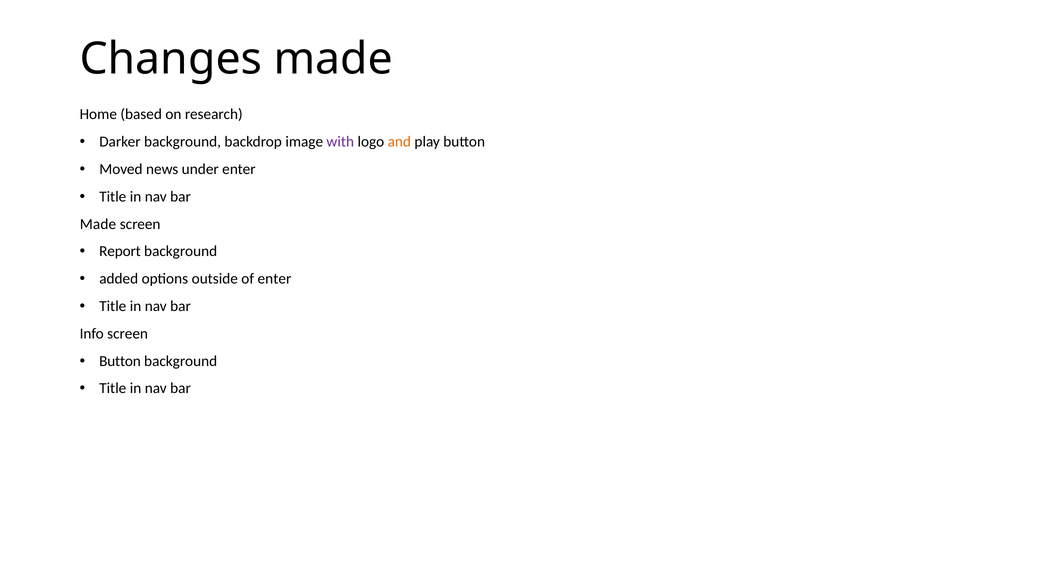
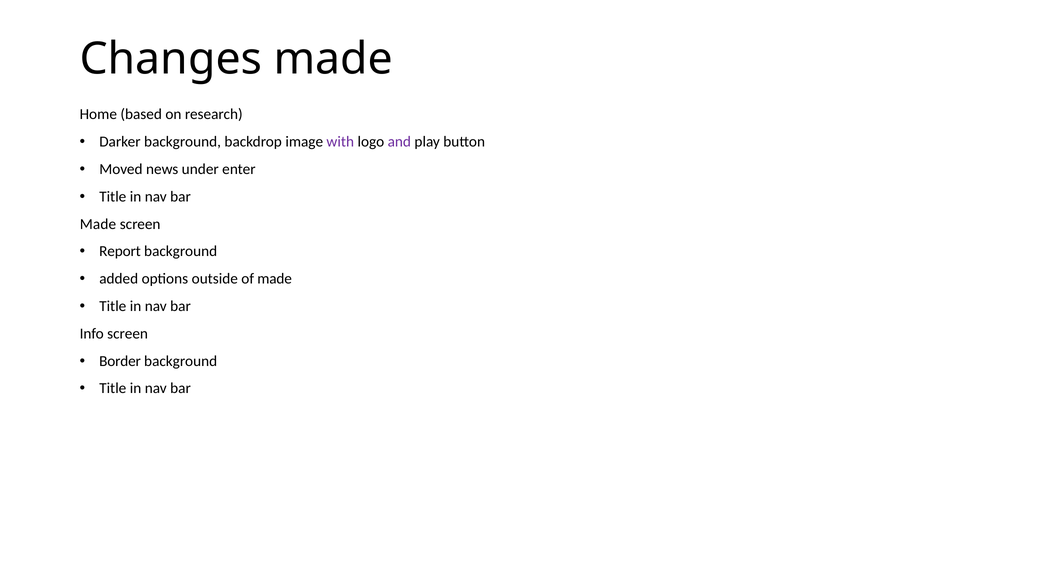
and colour: orange -> purple
of enter: enter -> made
Button at (120, 361): Button -> Border
